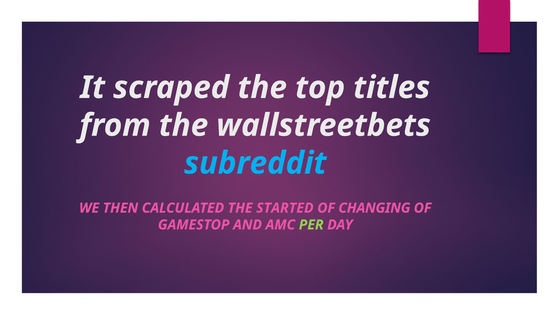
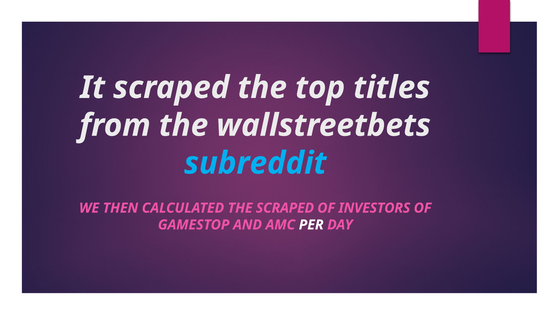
THE STARTED: STARTED -> SCRAPED
CHANGING: CHANGING -> INVESTORS
PER colour: light green -> white
